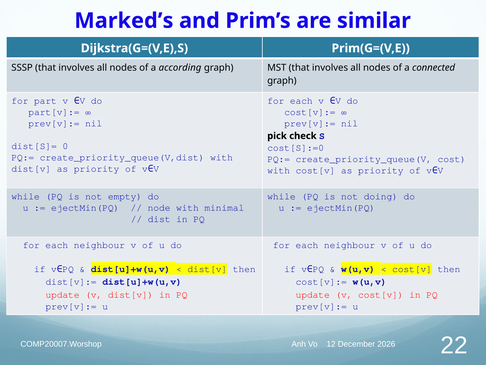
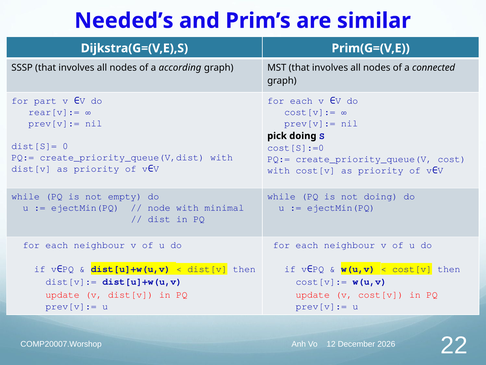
Marked’s: Marked’s -> Needed’s
part[v]:=: part[v]:= -> rear[v]:=
pick check: check -> doing
